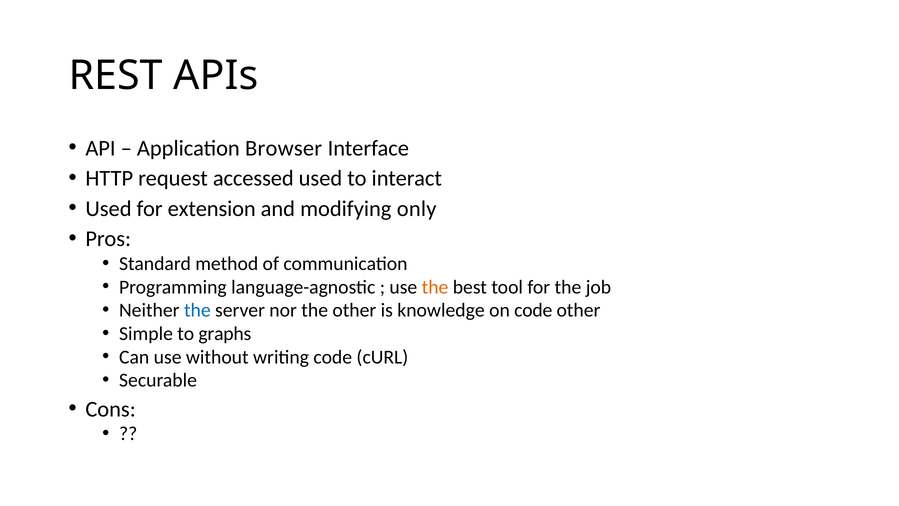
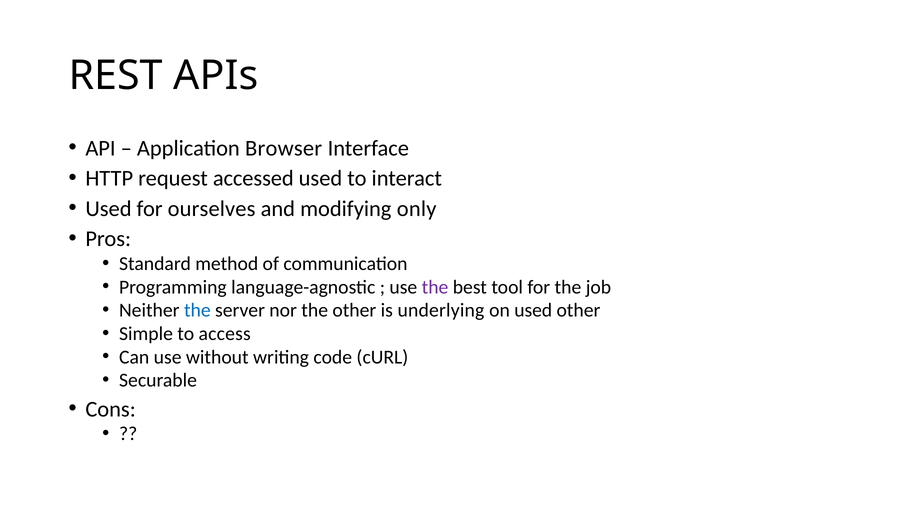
extension: extension -> ourselves
the at (435, 287) colour: orange -> purple
knowledge: knowledge -> underlying
on code: code -> used
graphs: graphs -> access
